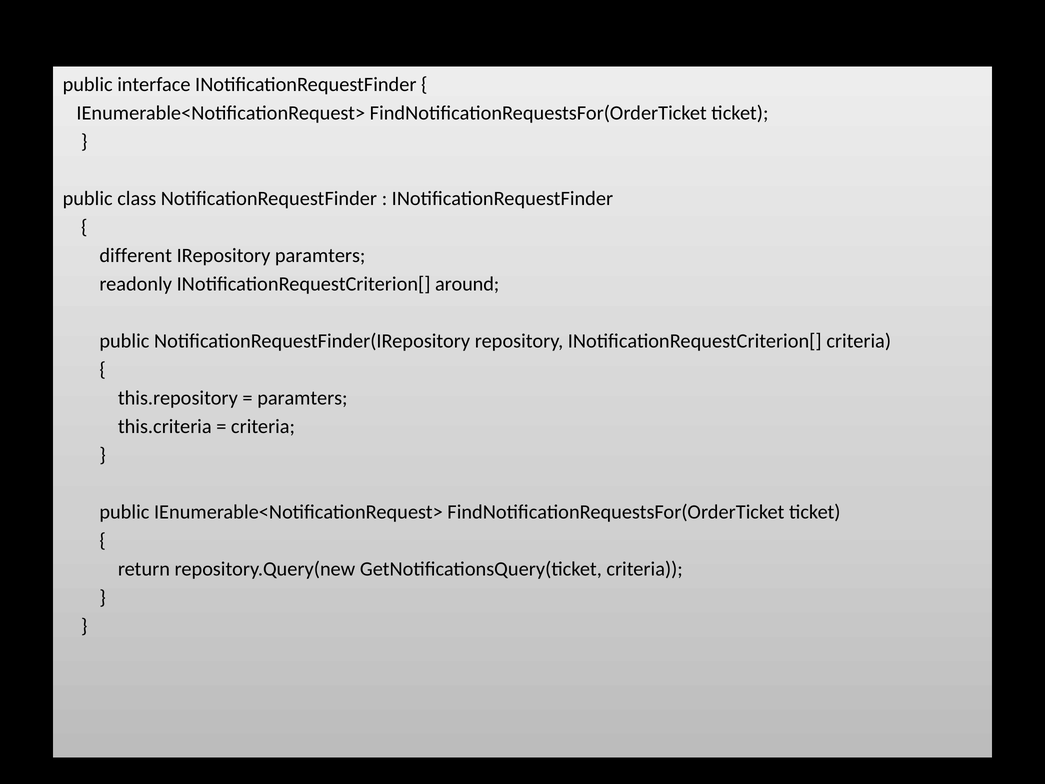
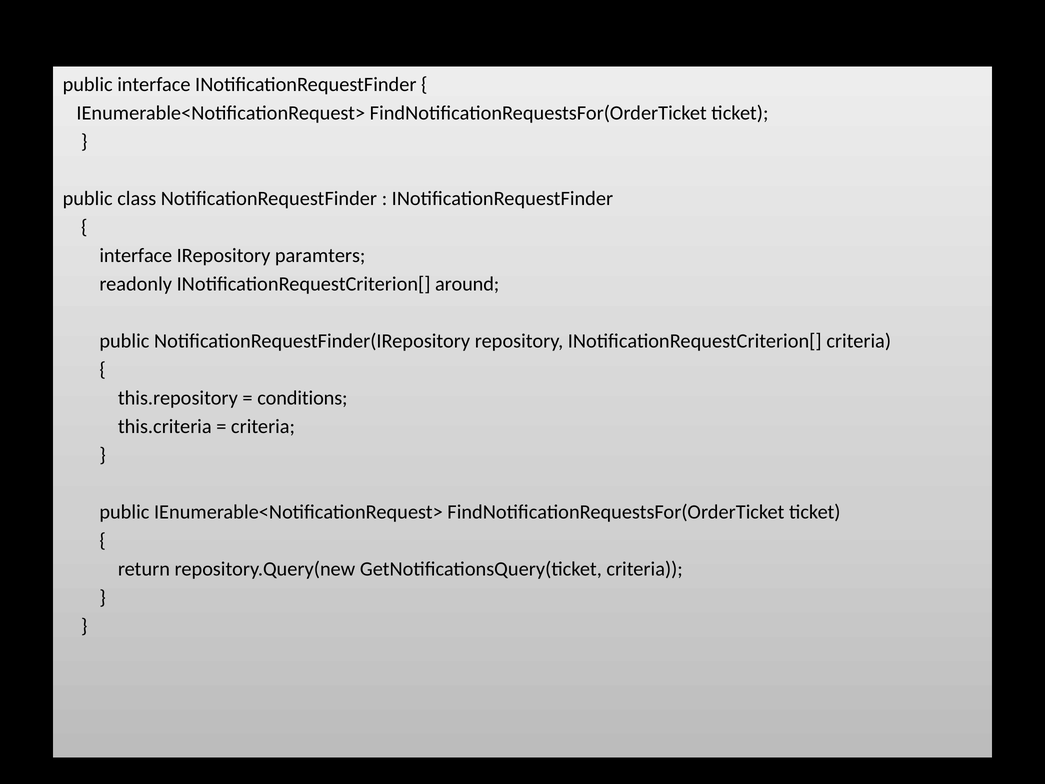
different at (136, 255): different -> interface
paramters at (302, 398): paramters -> conditions
